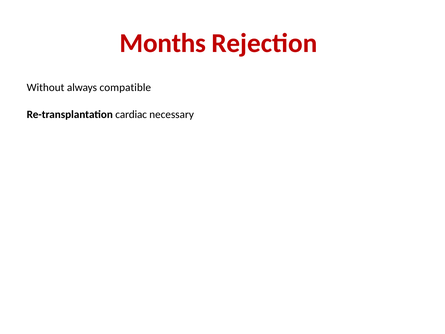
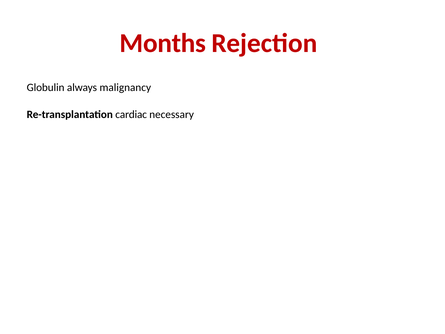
Without: Without -> Globulin
compatible: compatible -> malignancy
